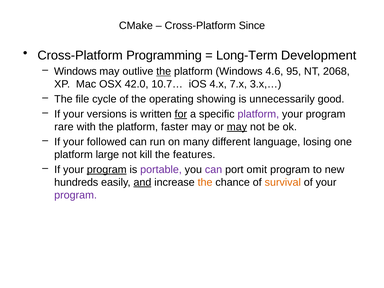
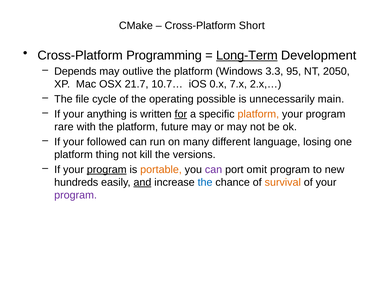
Since: Since -> Short
Long-Term underline: none -> present
Windows at (75, 71): Windows -> Depends
the at (164, 71) underline: present -> none
4.6: 4.6 -> 3.3
2068: 2068 -> 2050
42.0: 42.0 -> 21.7
4.x: 4.x -> 0.x
3.x,…: 3.x,… -> 2.x,…
showing: showing -> possible
good: good -> main
versions: versions -> anything
platform at (258, 114) colour: purple -> orange
faster: faster -> future
may at (237, 127) underline: present -> none
large: large -> thing
features: features -> versions
portable colour: purple -> orange
the at (205, 182) colour: orange -> blue
